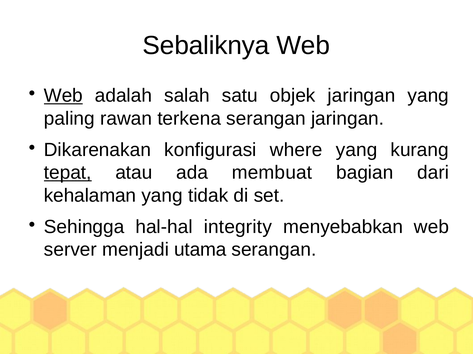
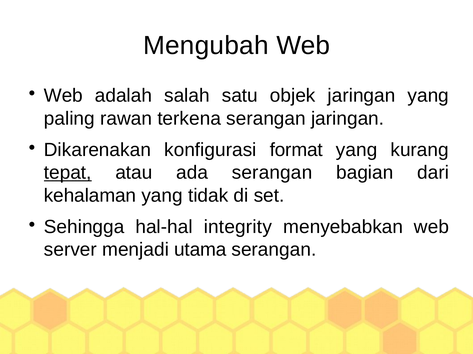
Sebaliknya: Sebaliknya -> Mengubah
Web at (63, 96) underline: present -> none
where: where -> format
ada membuat: membuat -> serangan
